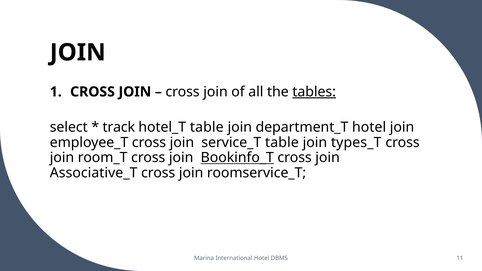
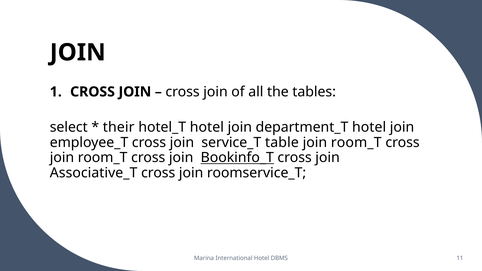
tables underline: present -> none
track: track -> their
hotel_T table: table -> hotel
types_T at (356, 142): types_T -> room_T
